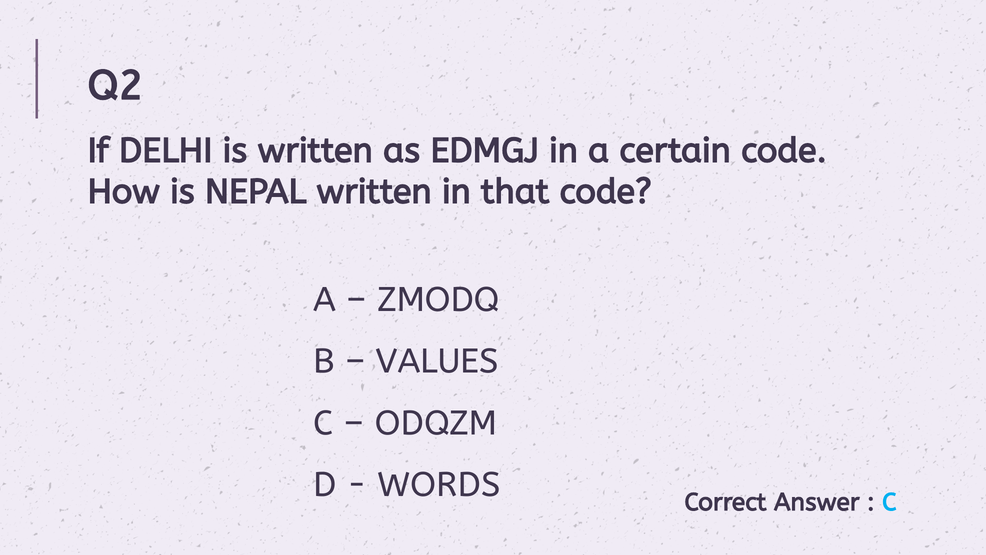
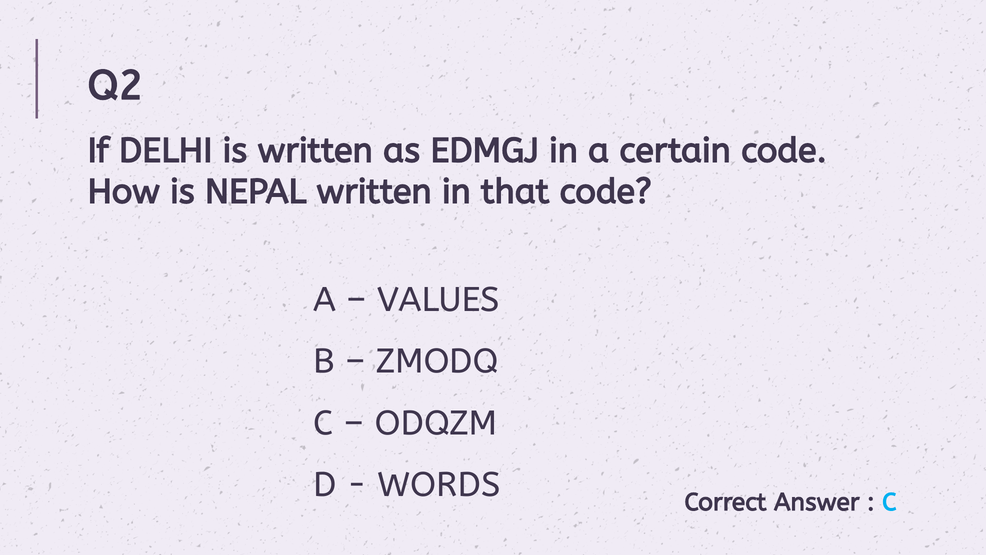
ZMODQ: ZMODQ -> VALUES
VALUES: VALUES -> ZMODQ
